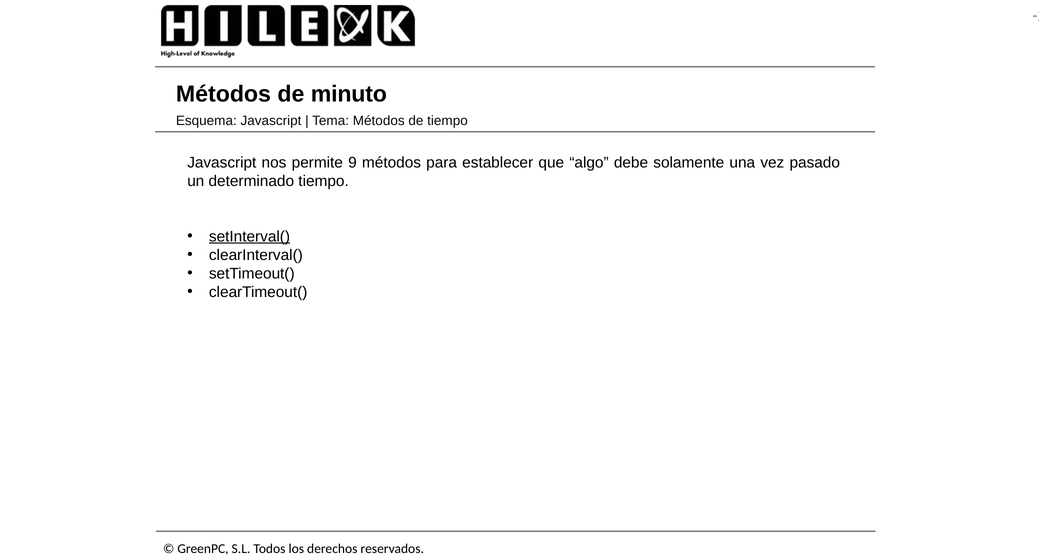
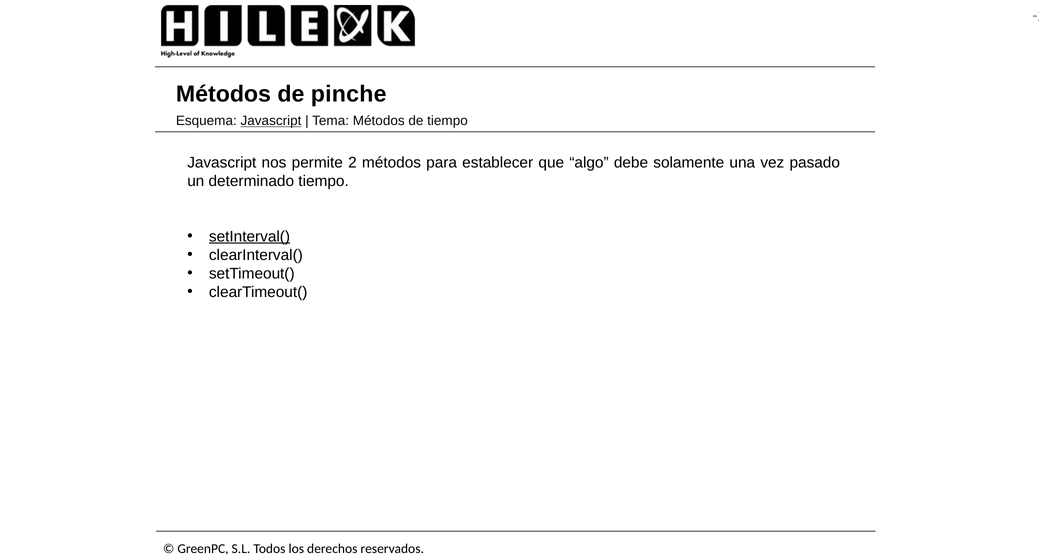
minuto: minuto -> pinche
Javascript at (271, 121) underline: none -> present
9: 9 -> 2
